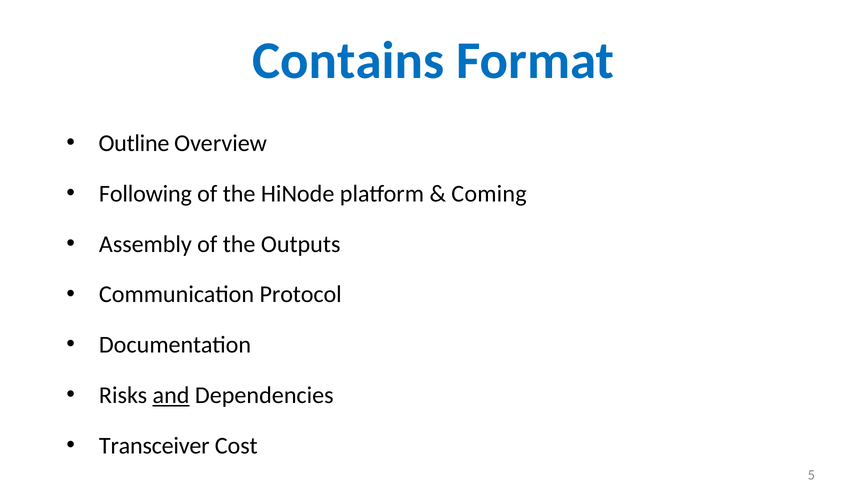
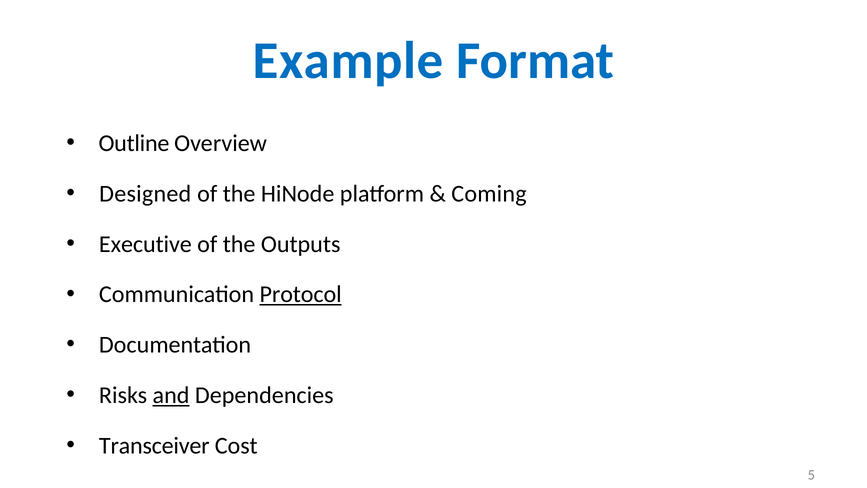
Contains: Contains -> Example
Following: Following -> Designed
Assembly: Assembly -> Executive
Protocol underline: none -> present
